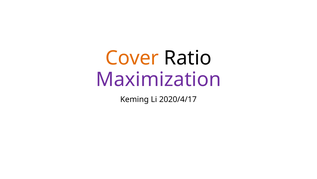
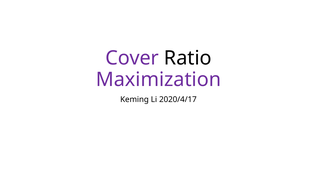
Cover colour: orange -> purple
